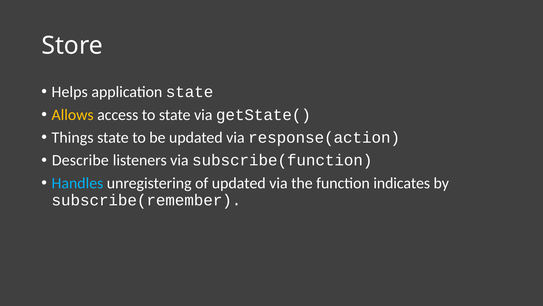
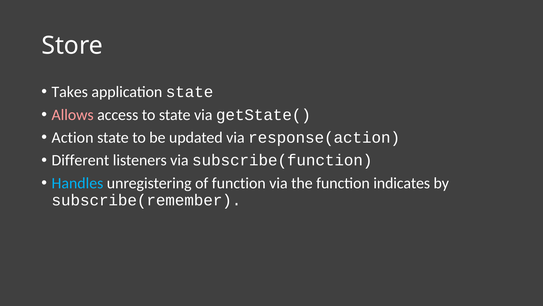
Helps: Helps -> Takes
Allows colour: yellow -> pink
Things: Things -> Action
Describe: Describe -> Different
of updated: updated -> function
